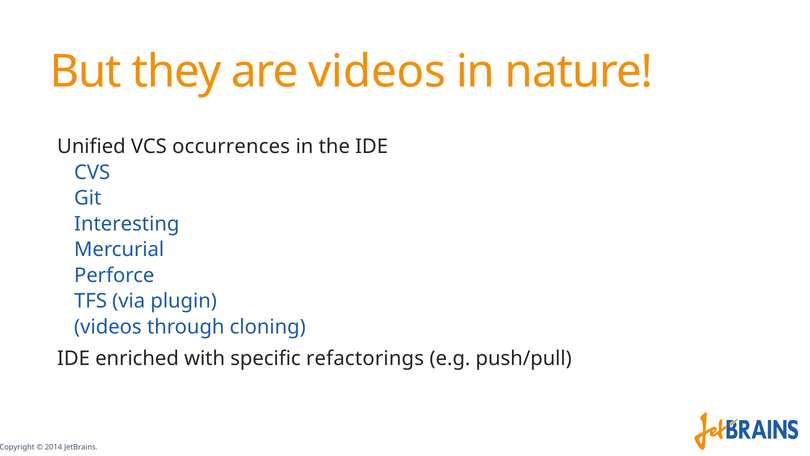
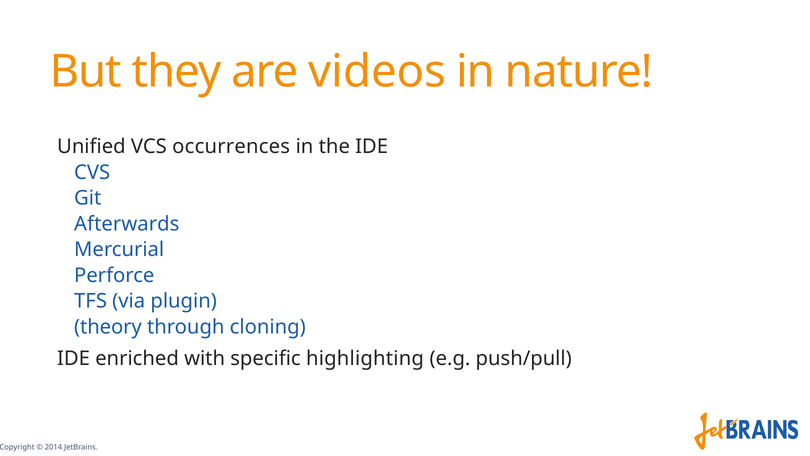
Interesting: Interesting -> Afterwards
videos at (108, 327): videos -> theory
refactorings: refactorings -> highlighting
